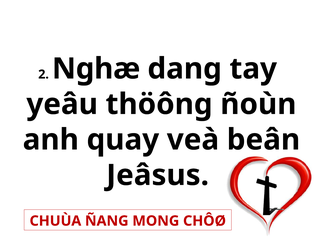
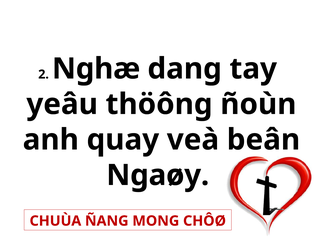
Jeâsus: Jeâsus -> Ngaøy
